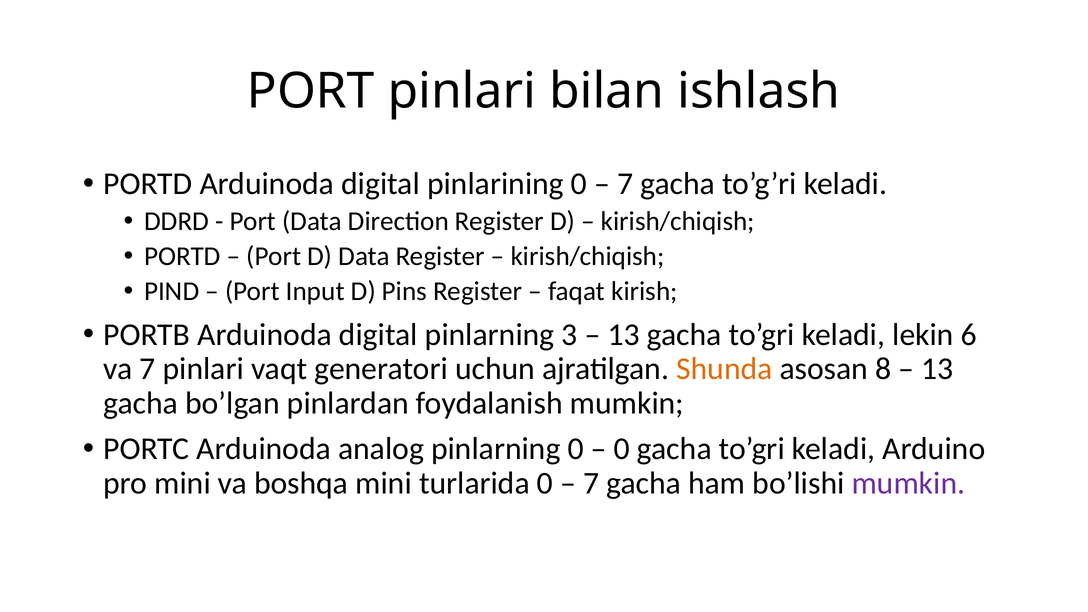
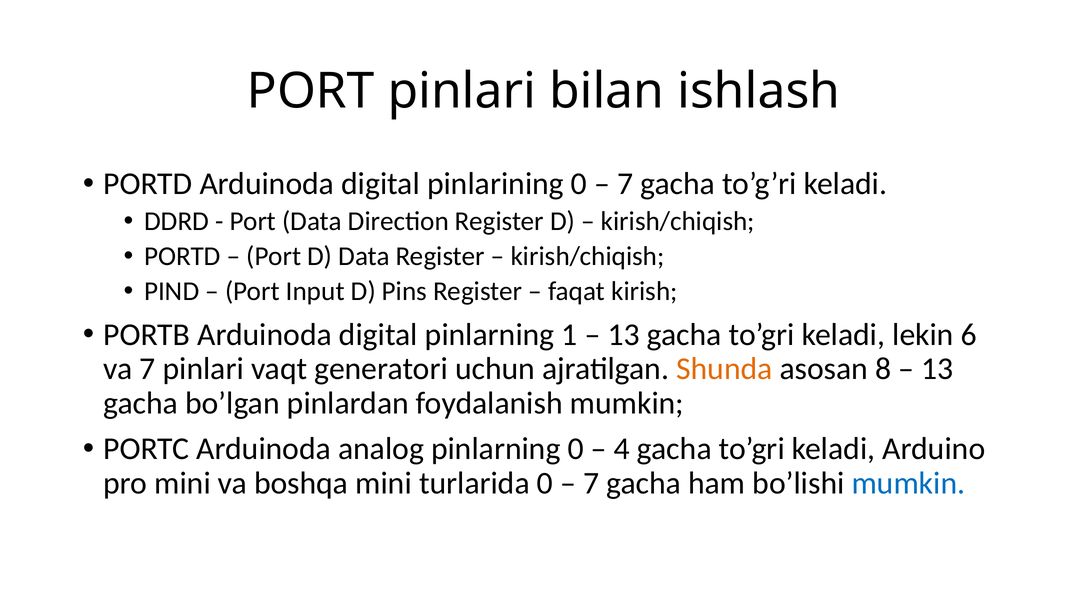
3: 3 -> 1
0 at (622, 449): 0 -> 4
mumkin at (908, 483) colour: purple -> blue
